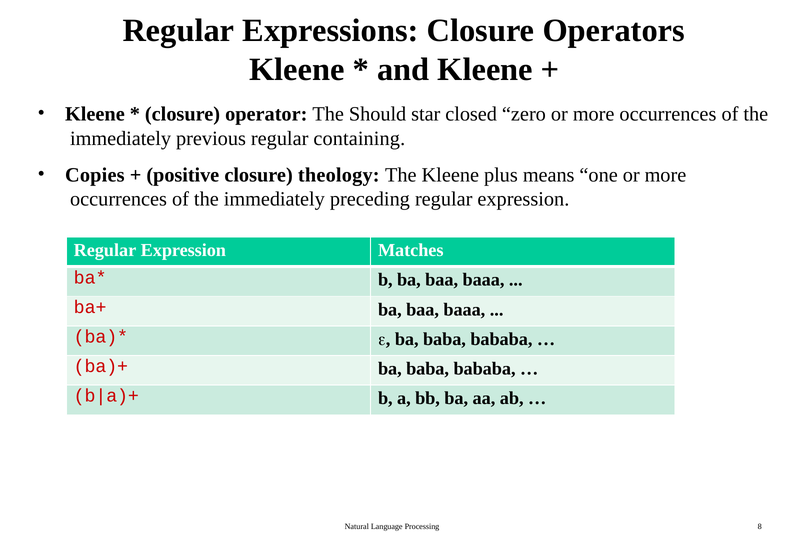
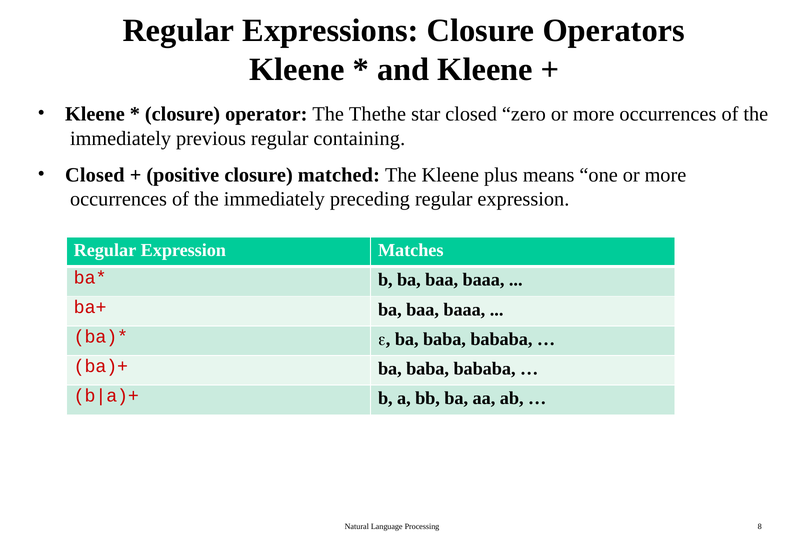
Should: Should -> Thethe
Copies at (95, 175): Copies -> Closed
theology: theology -> matched
